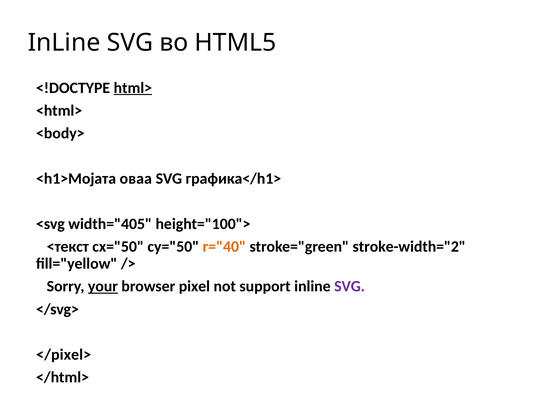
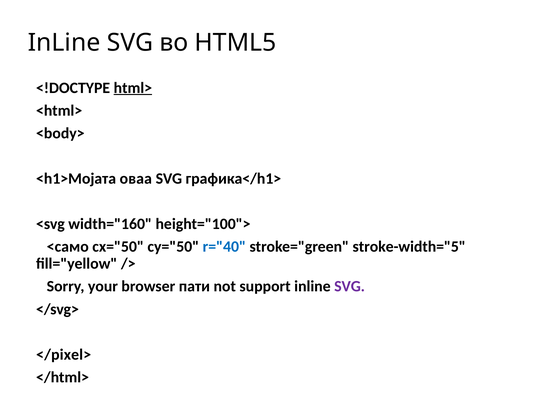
width="405: width="405 -> width="160
<текст: <текст -> <само
r="40 colour: orange -> blue
stroke-width="2: stroke-width="2 -> stroke-width="5
your underline: present -> none
pixel: pixel -> пати
